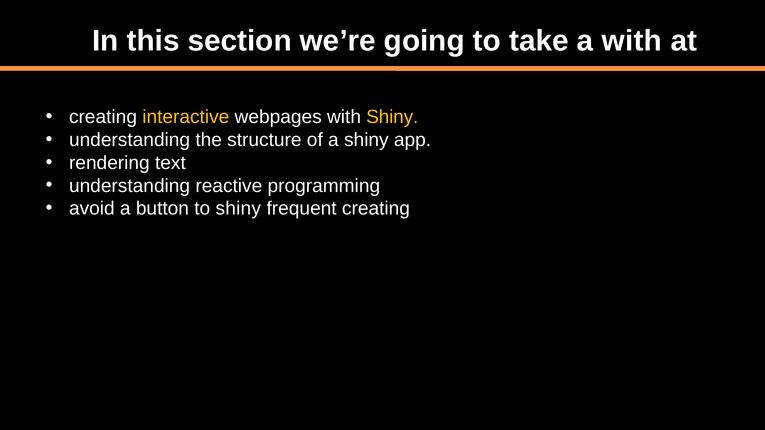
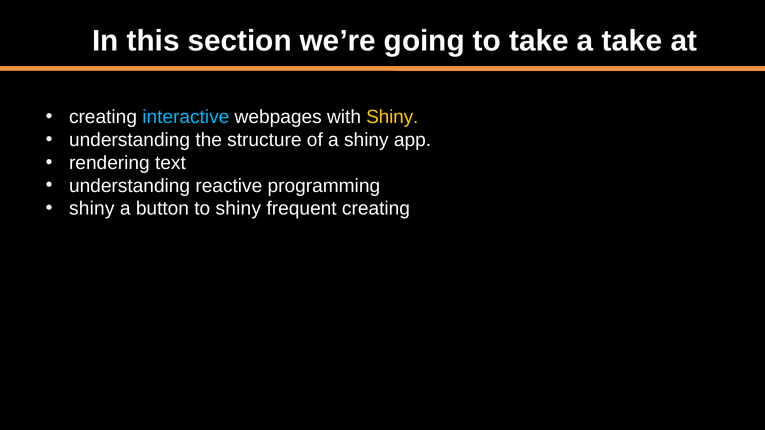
a with: with -> take
interactive colour: yellow -> light blue
avoid at (92, 209): avoid -> shiny
